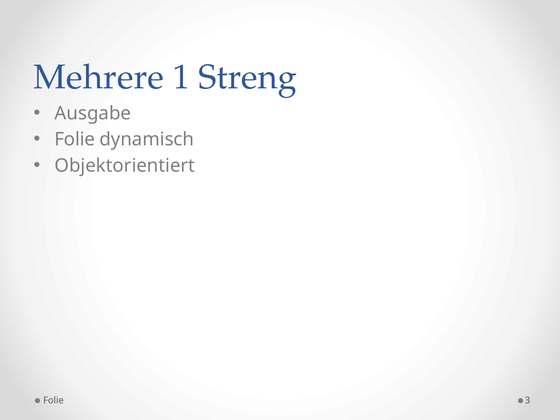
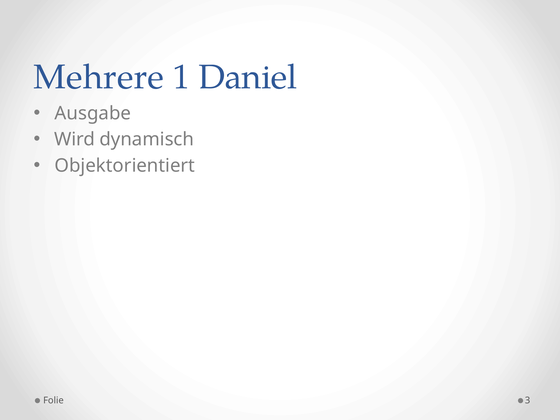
Streng: Streng -> Daniel
Folie at (75, 139): Folie -> Wird
